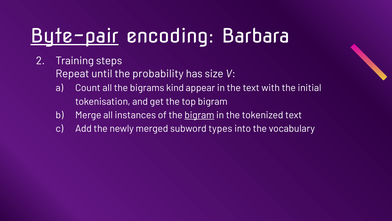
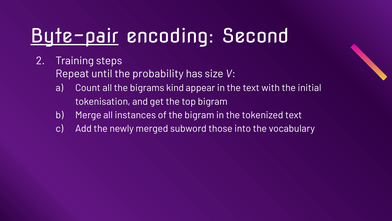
Barbara: Barbara -> Second
bigram at (199, 115) underline: present -> none
types: types -> those
